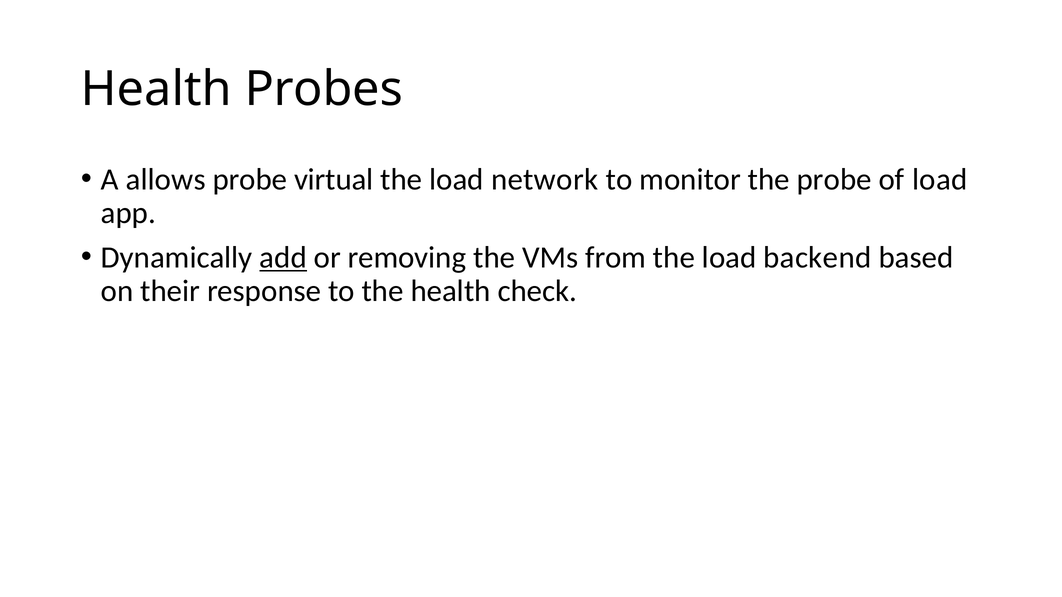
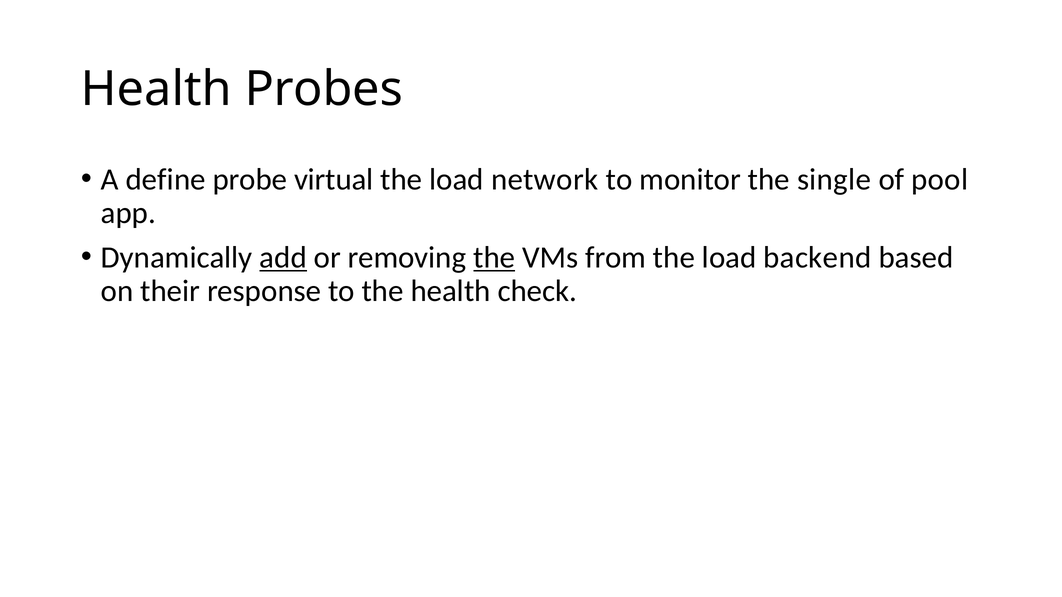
allows: allows -> define
the probe: probe -> single
of load: load -> pool
the at (494, 258) underline: none -> present
